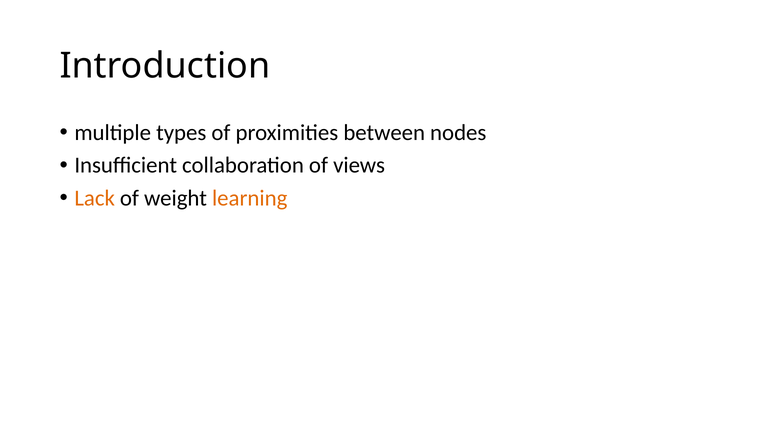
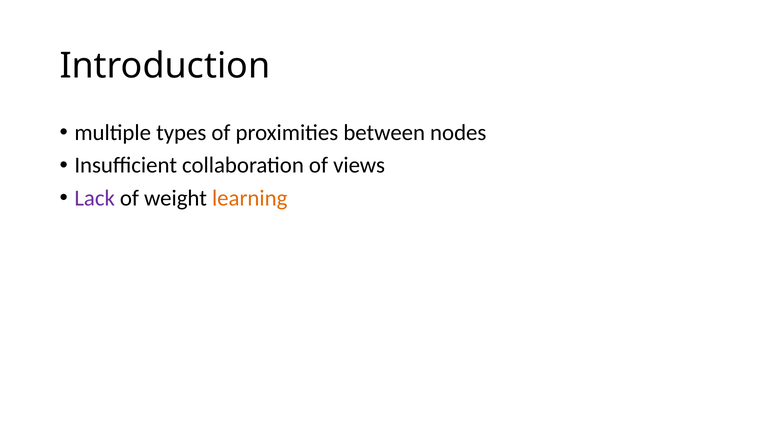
Lack colour: orange -> purple
